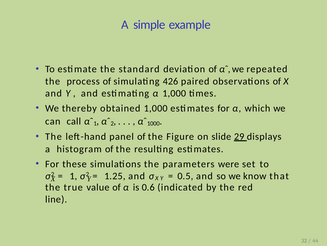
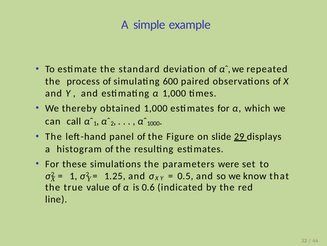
426: 426 -> 600
